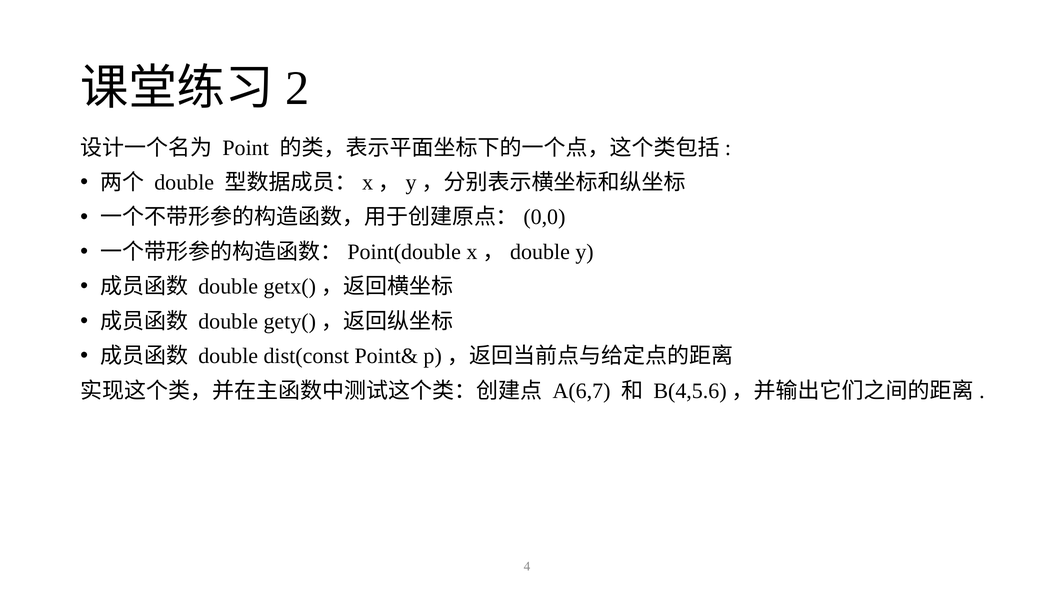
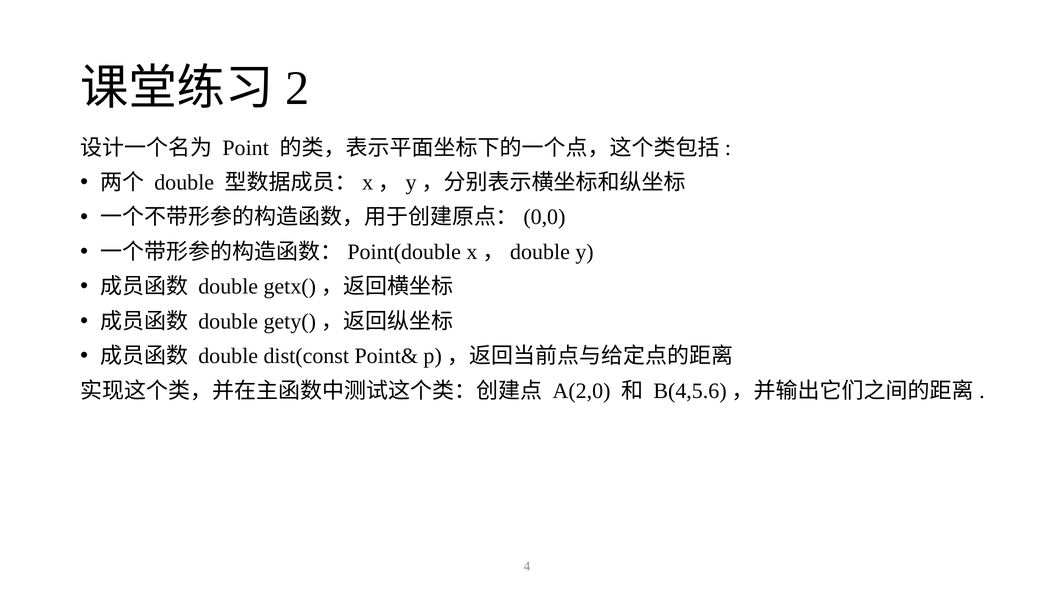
A(6,7: A(6,7 -> A(2,0
